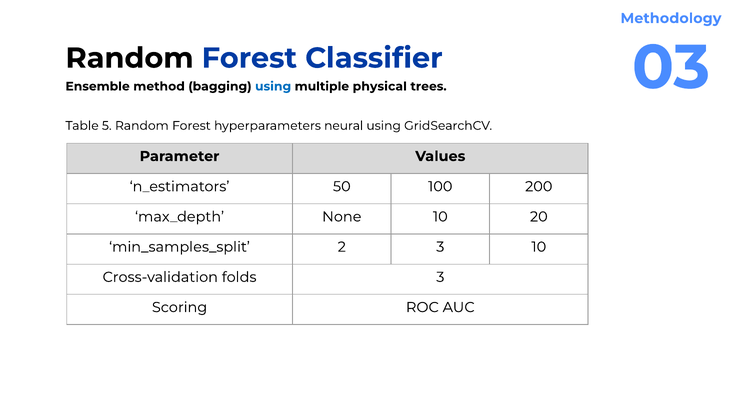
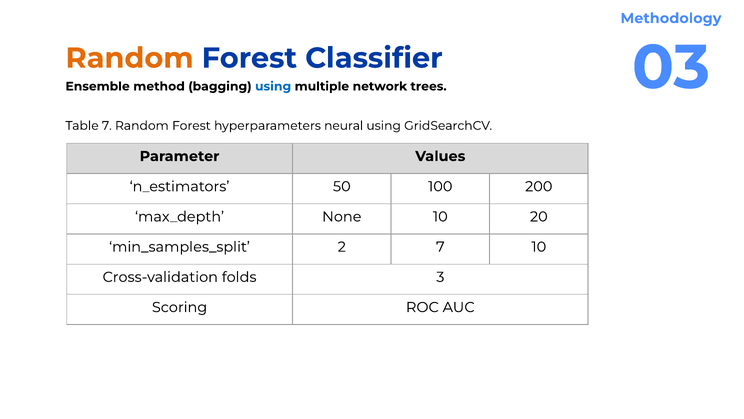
Random at (130, 58) colour: black -> orange
physical: physical -> network
Table 5: 5 -> 7
2 3: 3 -> 7
